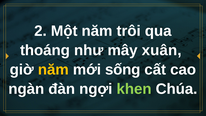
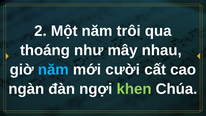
xuân: xuân -> nhau
năm at (53, 70) colour: yellow -> light blue
sống: sống -> cười
